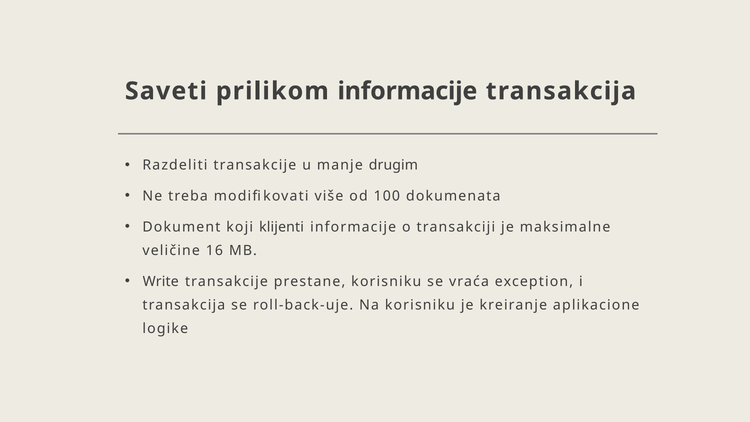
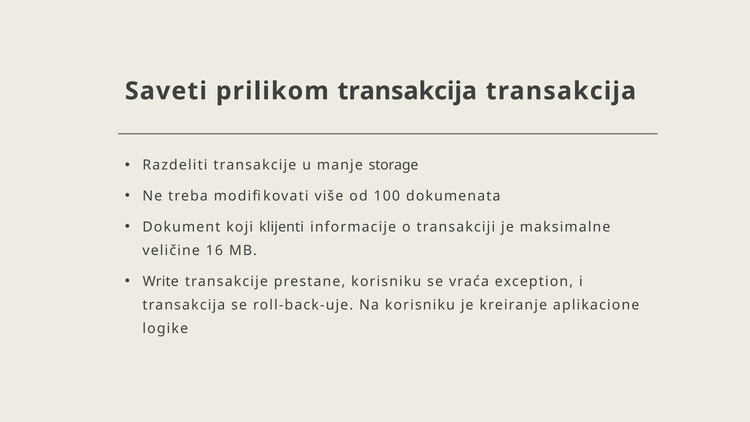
prilikom informacije: informacije -> transakcija
drugim: drugim -> storage
